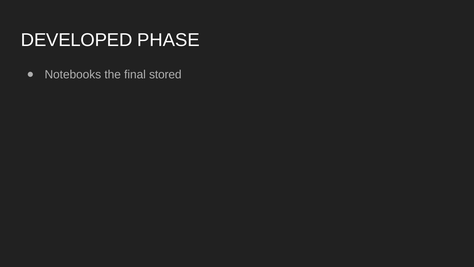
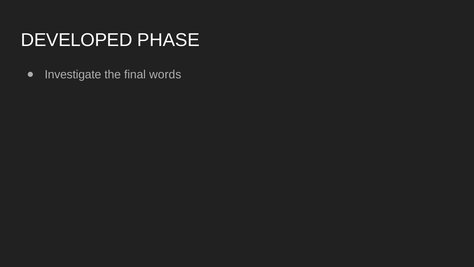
Notebooks: Notebooks -> Investigate
stored: stored -> words
